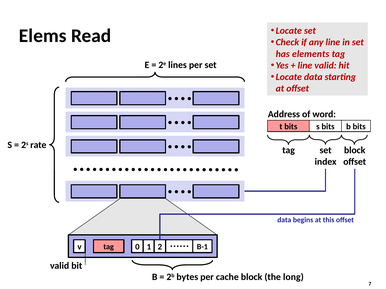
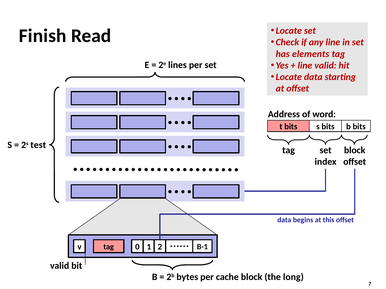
Elems: Elems -> Finish
rate: rate -> test
